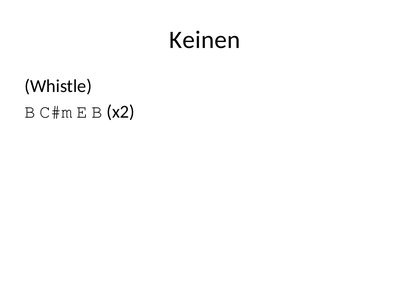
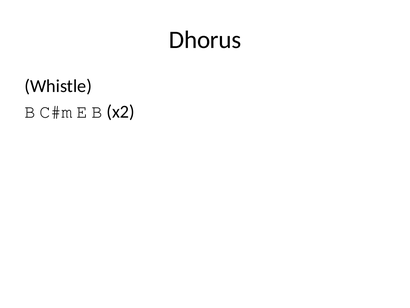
Keinen: Keinen -> Dhorus
